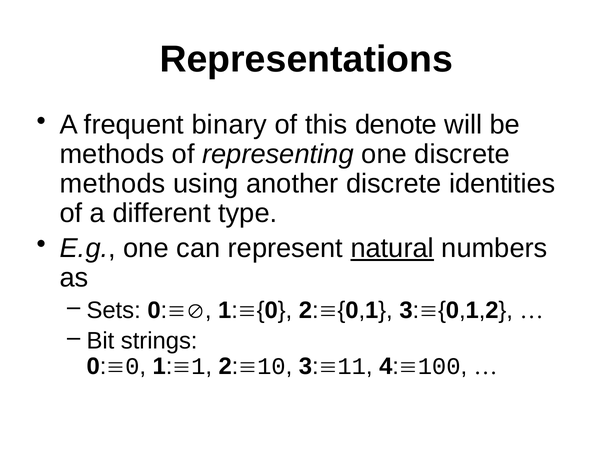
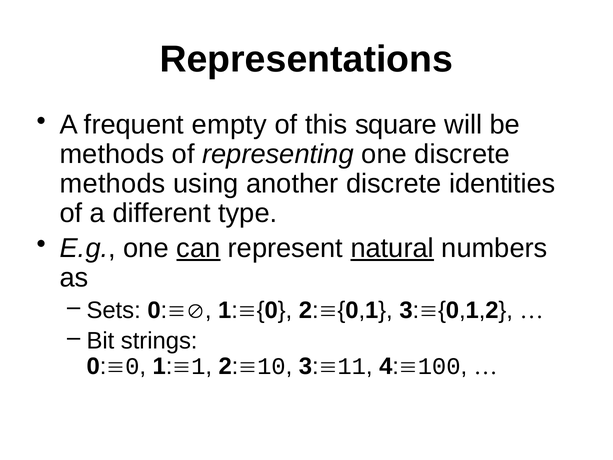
binary: binary -> empty
denote: denote -> square
can underline: none -> present
